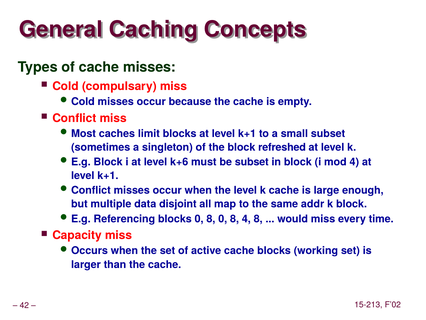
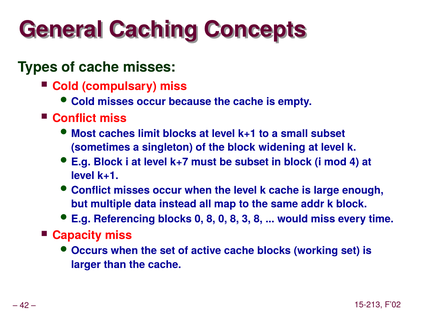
refreshed: refreshed -> widening
k+6: k+6 -> k+7
disjoint: disjoint -> instead
8 4: 4 -> 3
